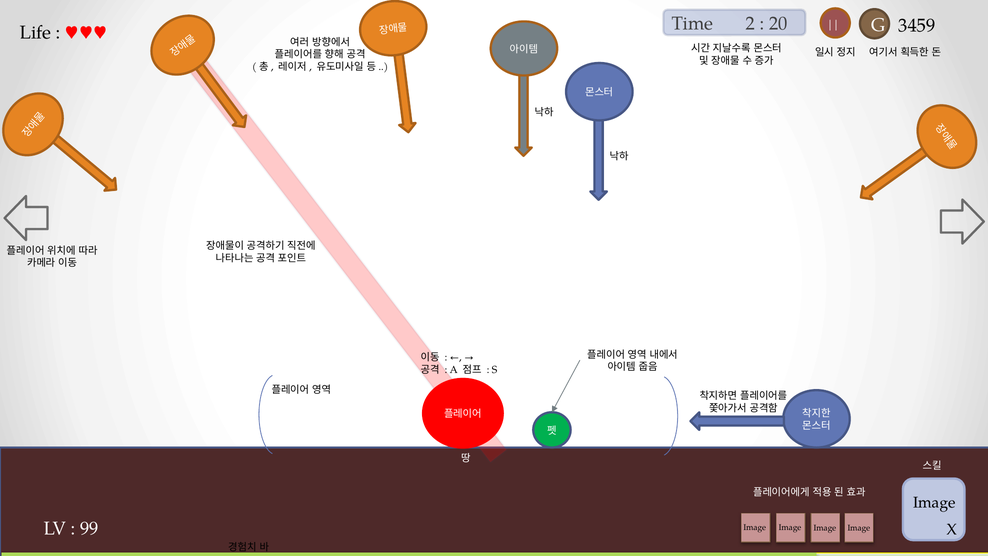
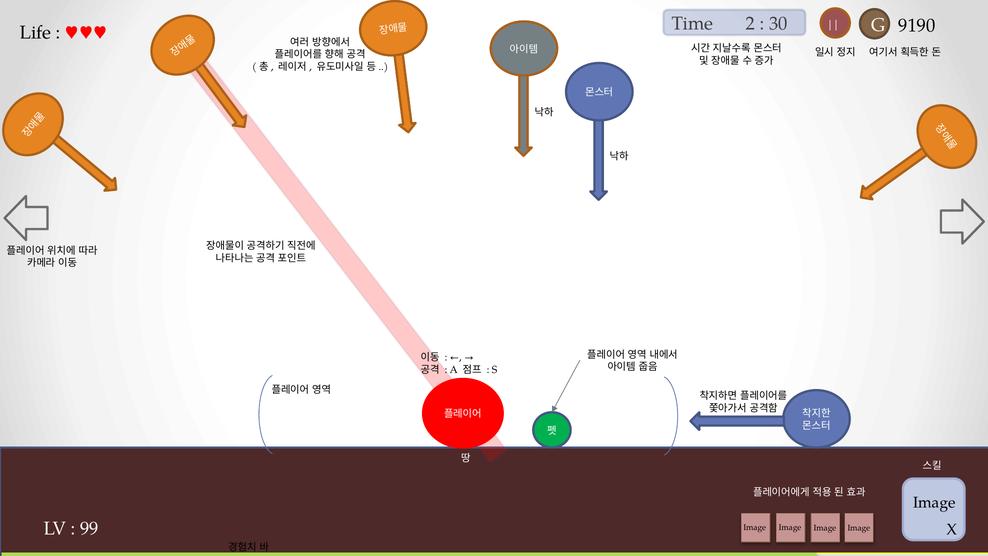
20: 20 -> 30
3459: 3459 -> 9190
